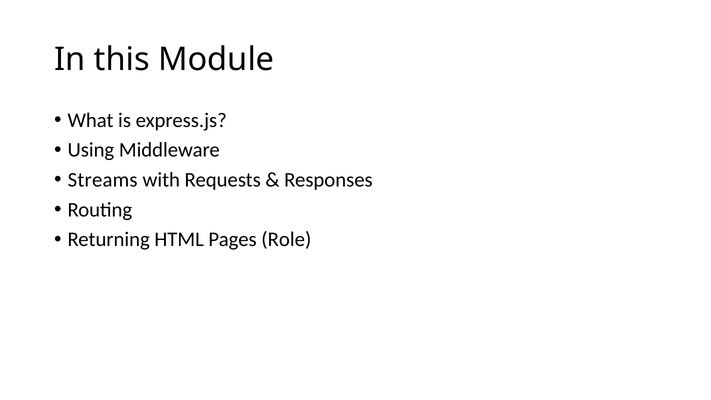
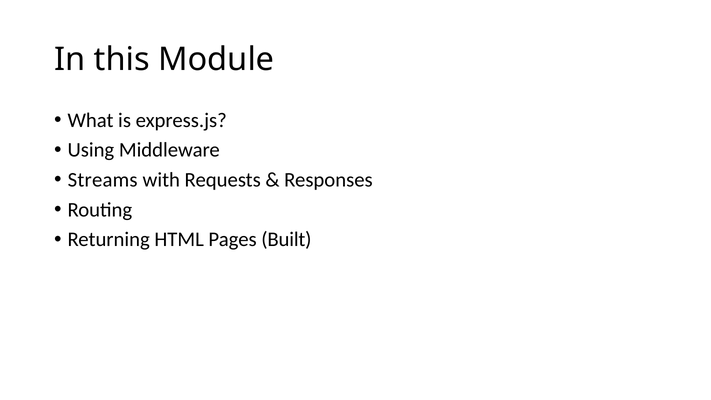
Role: Role -> Built
